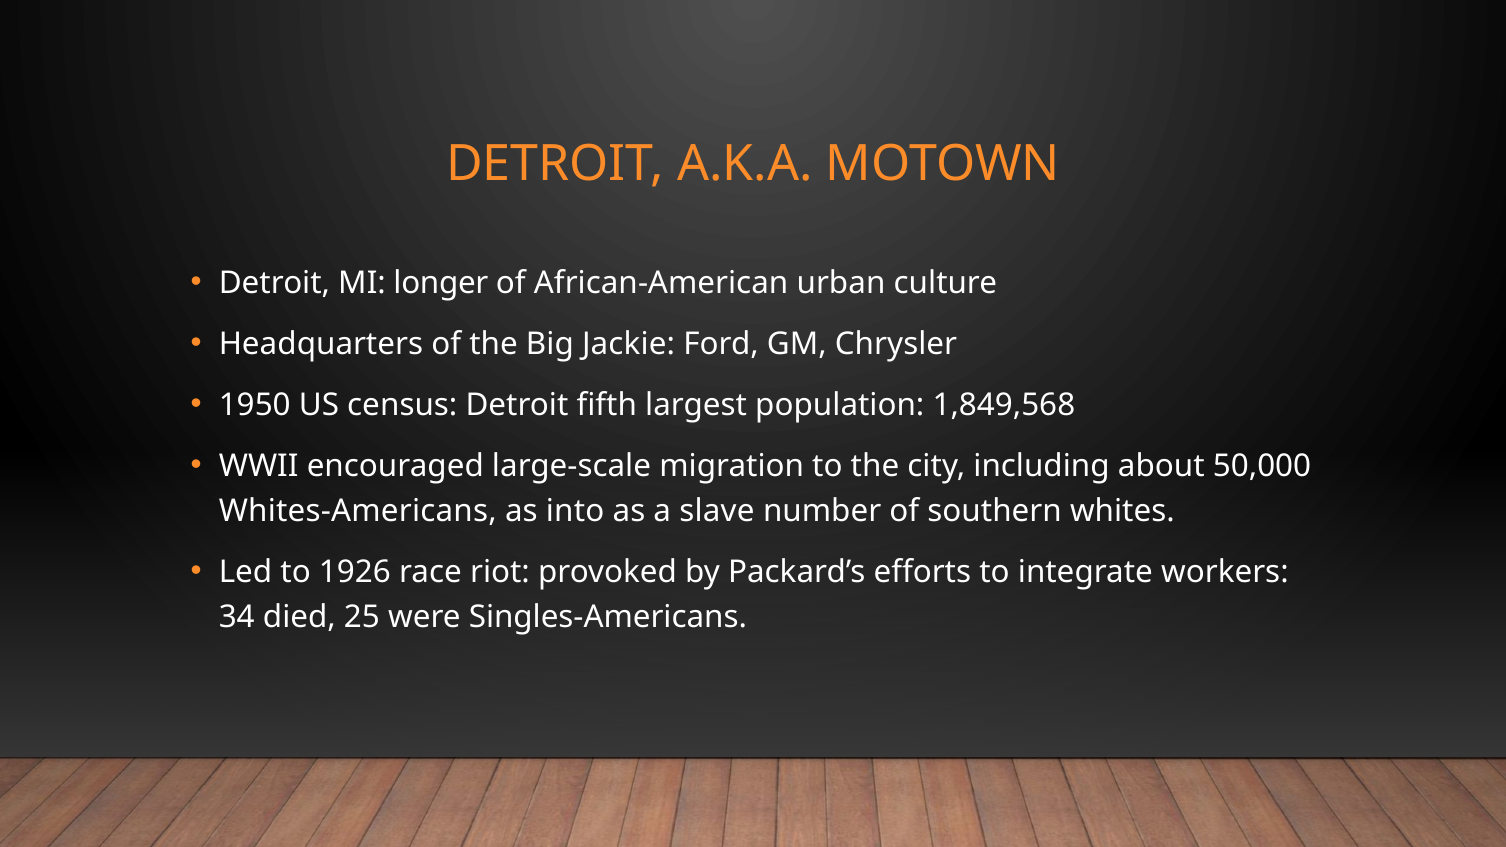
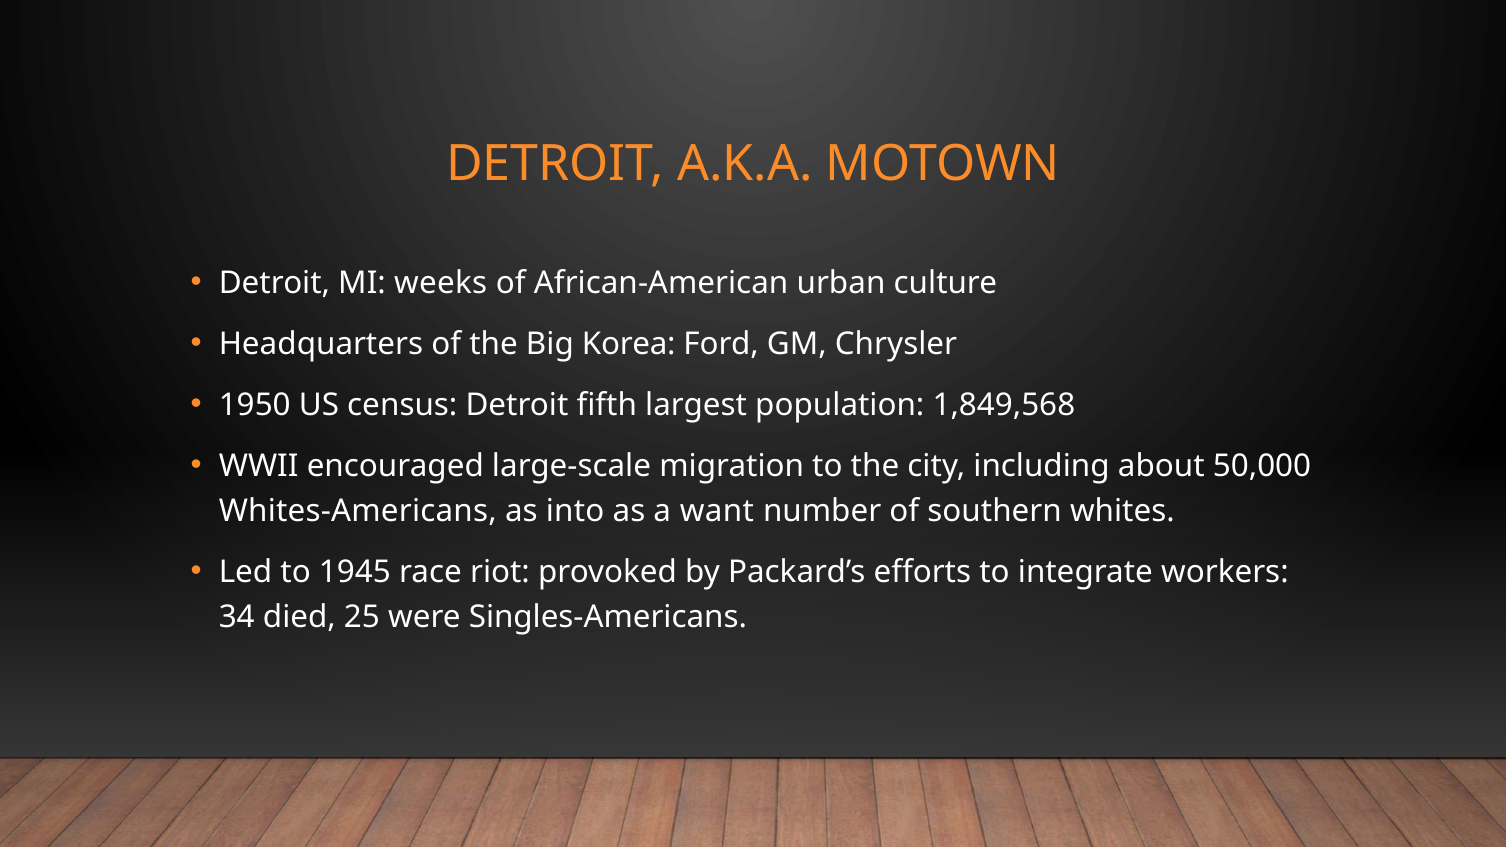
longer: longer -> weeks
Jackie: Jackie -> Korea
slave: slave -> want
1926: 1926 -> 1945
